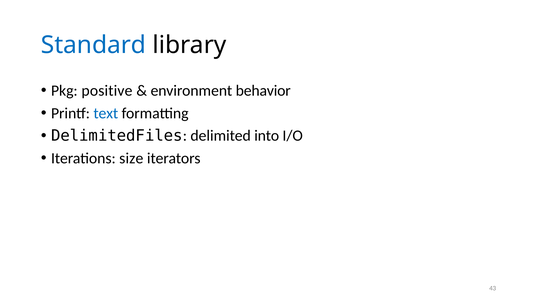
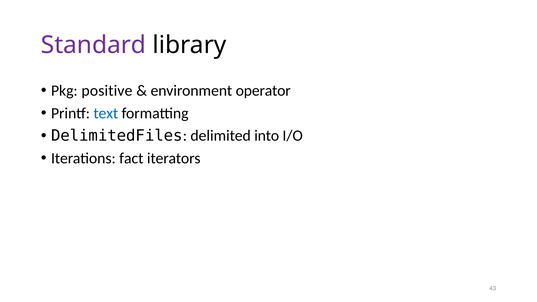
Standard colour: blue -> purple
behavior: behavior -> operator
size: size -> fact
